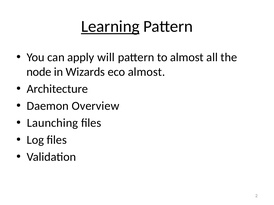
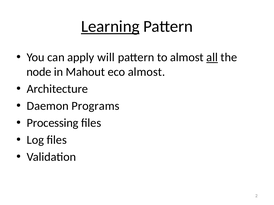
all underline: none -> present
Wizards: Wizards -> Mahout
Overview: Overview -> Programs
Launching: Launching -> Processing
